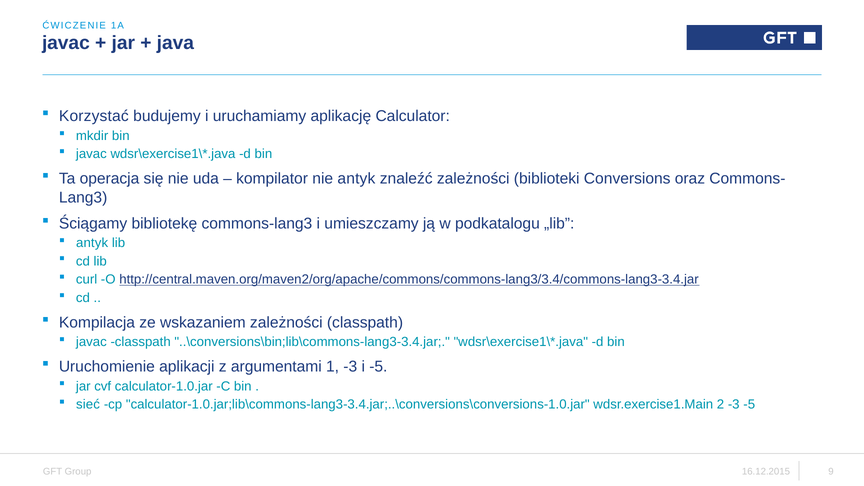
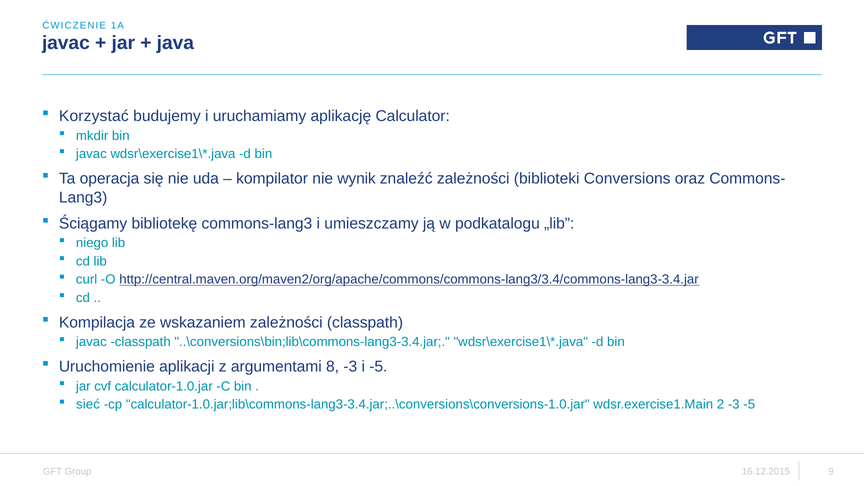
nie antyk: antyk -> wynik
antyk at (92, 243): antyk -> niego
1: 1 -> 8
